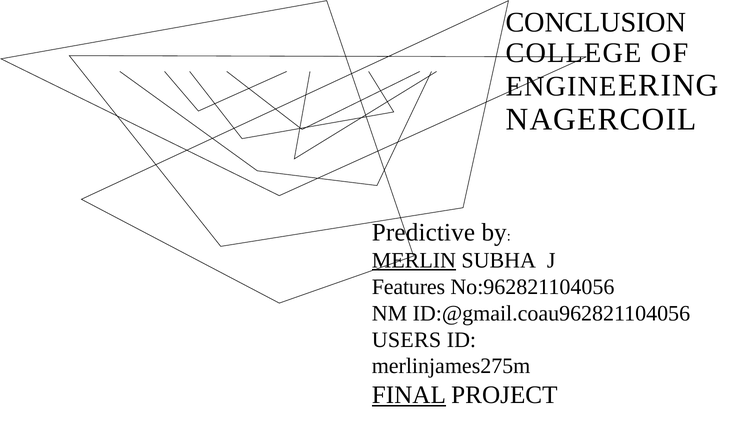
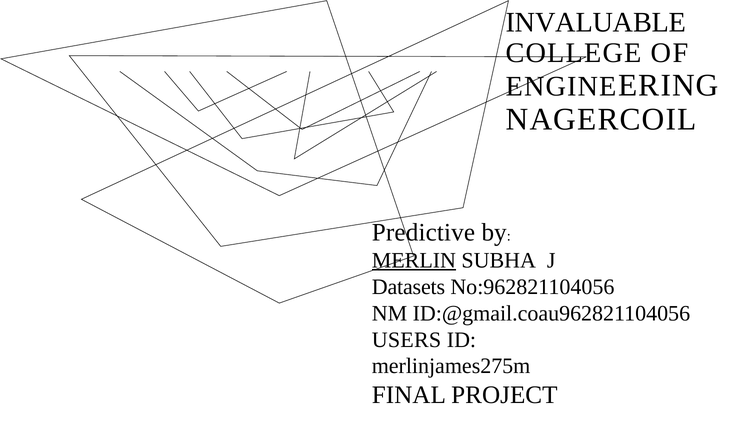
CONCLUSION: CONCLUSION -> INVALUABLE
Features: Features -> Datasets
FINAL underline: present -> none
